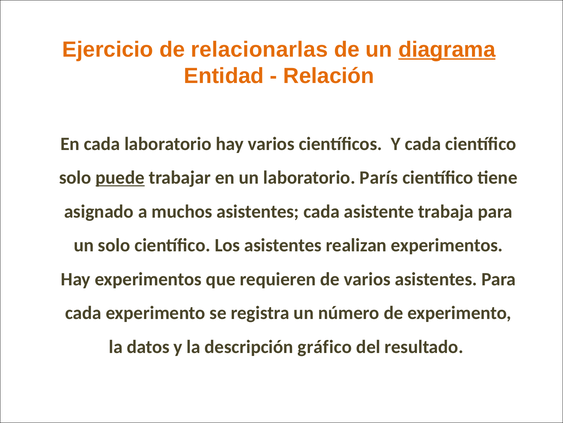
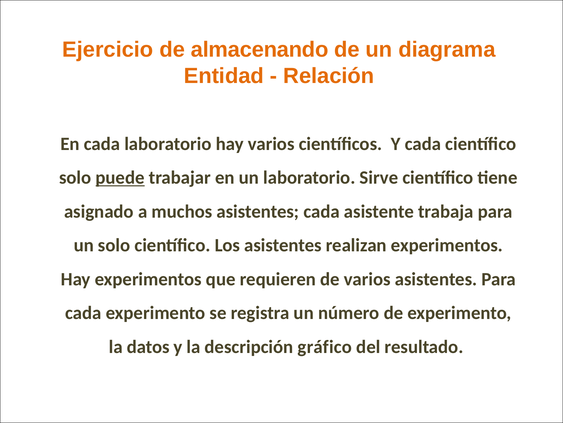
relacionarlas: relacionarlas -> almacenando
diagrama underline: present -> none
París: París -> Sirve
